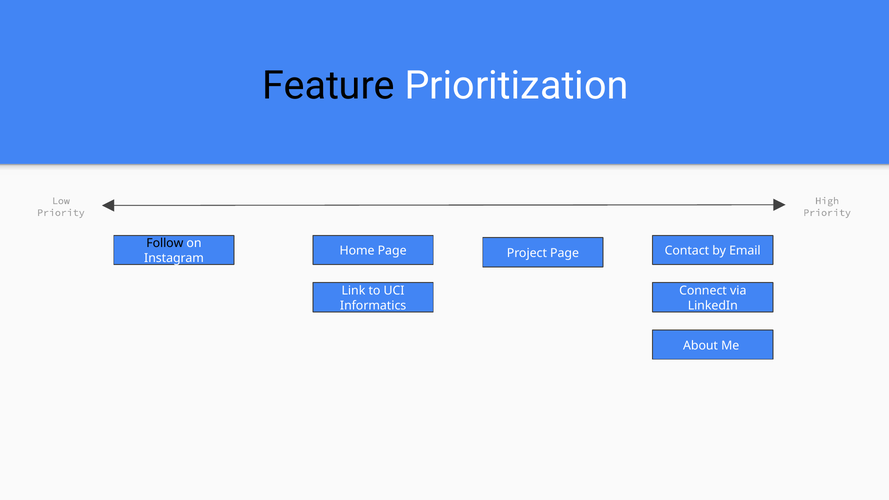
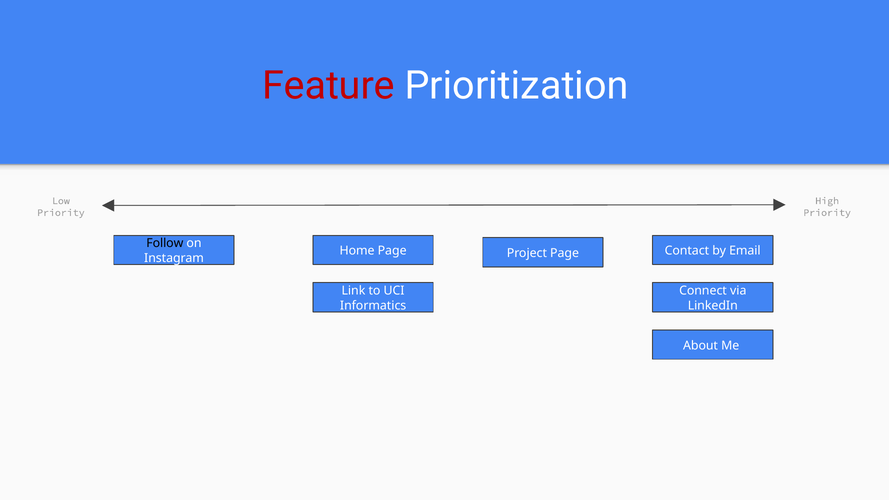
Feature colour: black -> red
